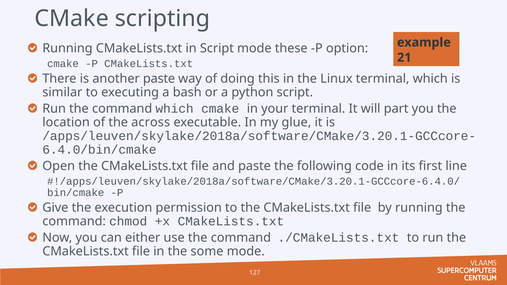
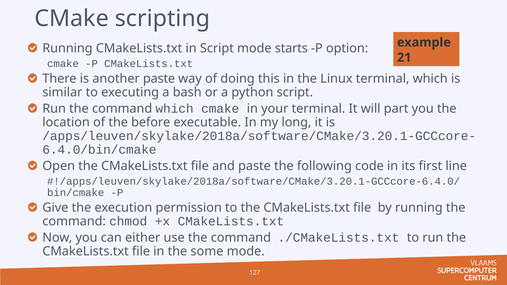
these: these -> starts
across: across -> before
glue: glue -> long
